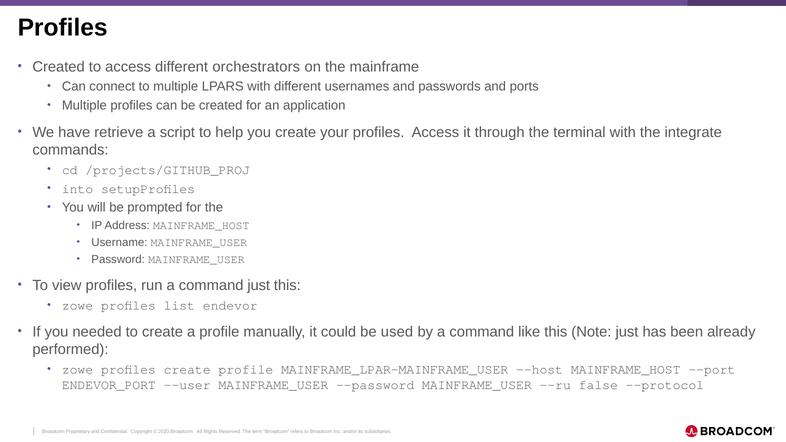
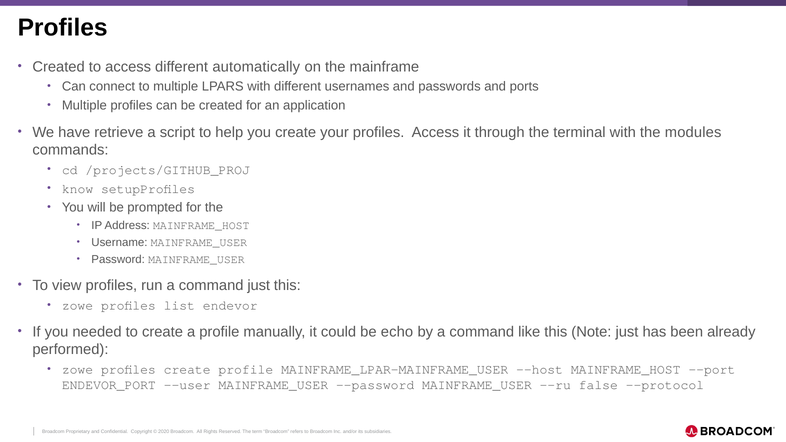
orchestrators: orchestrators -> automatically
integrate: integrate -> modules
into: into -> know
used: used -> echo
